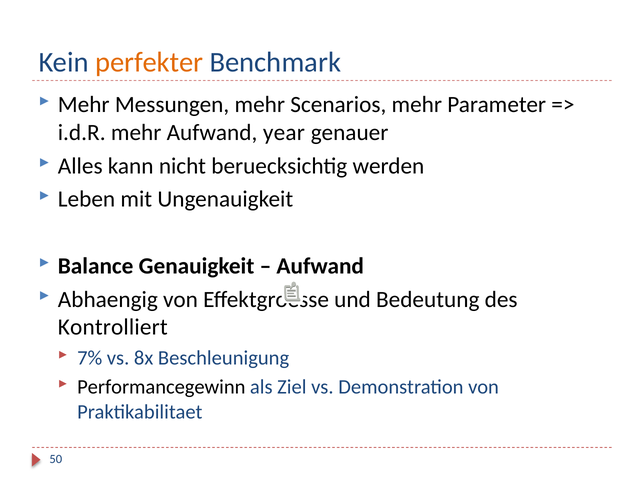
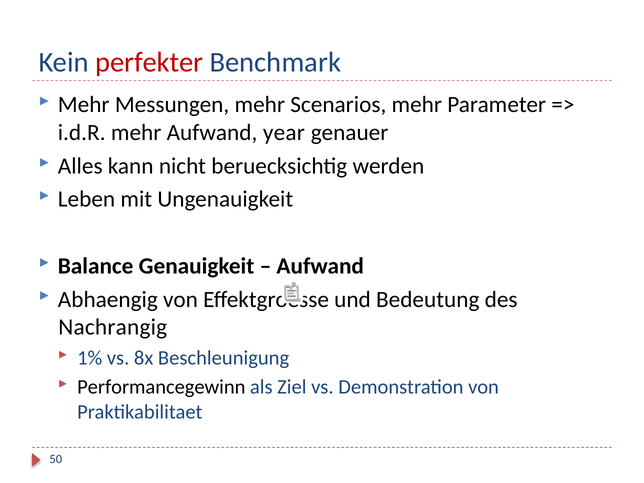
perfekter colour: orange -> red
Kontrolliert: Kontrolliert -> Nachrangig
7%: 7% -> 1%
